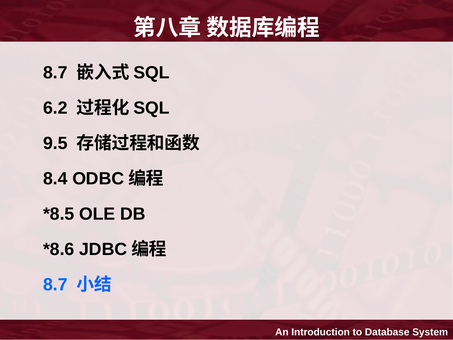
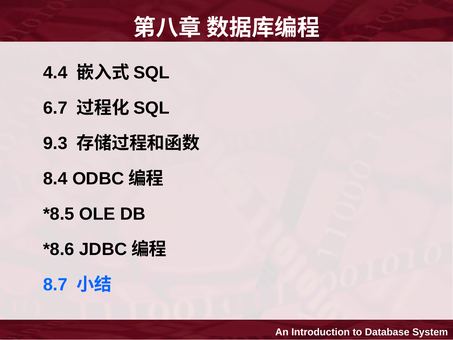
8.7 at (55, 73): 8.7 -> 4.4
6.2: 6.2 -> 6.7
9.5: 9.5 -> 9.3
